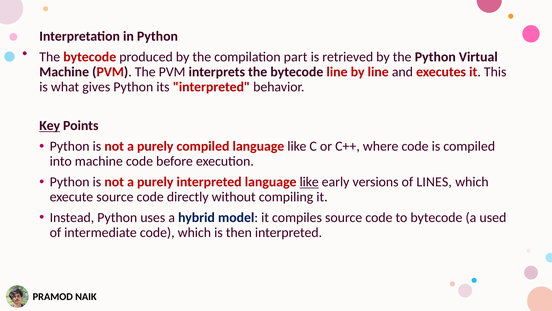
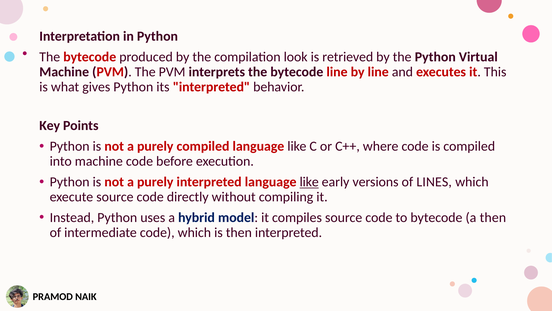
part: part -> look
Key underline: present -> none
a used: used -> then
